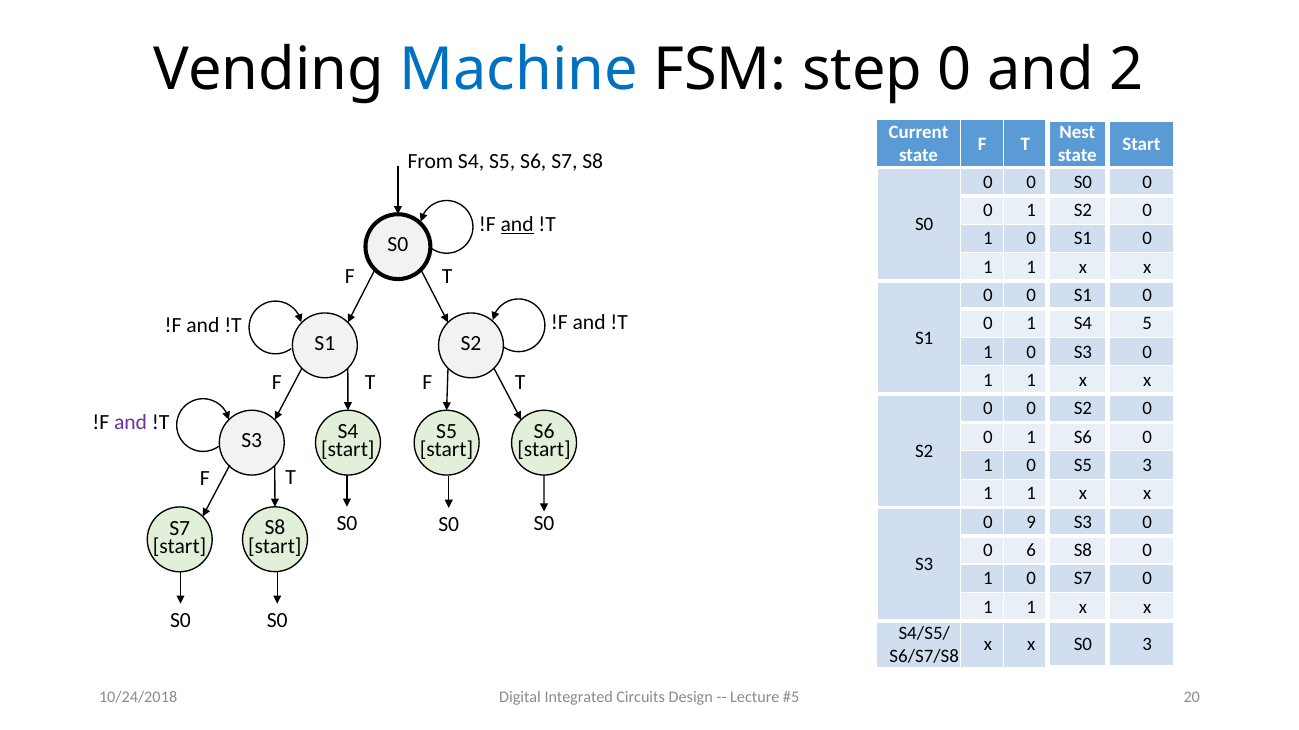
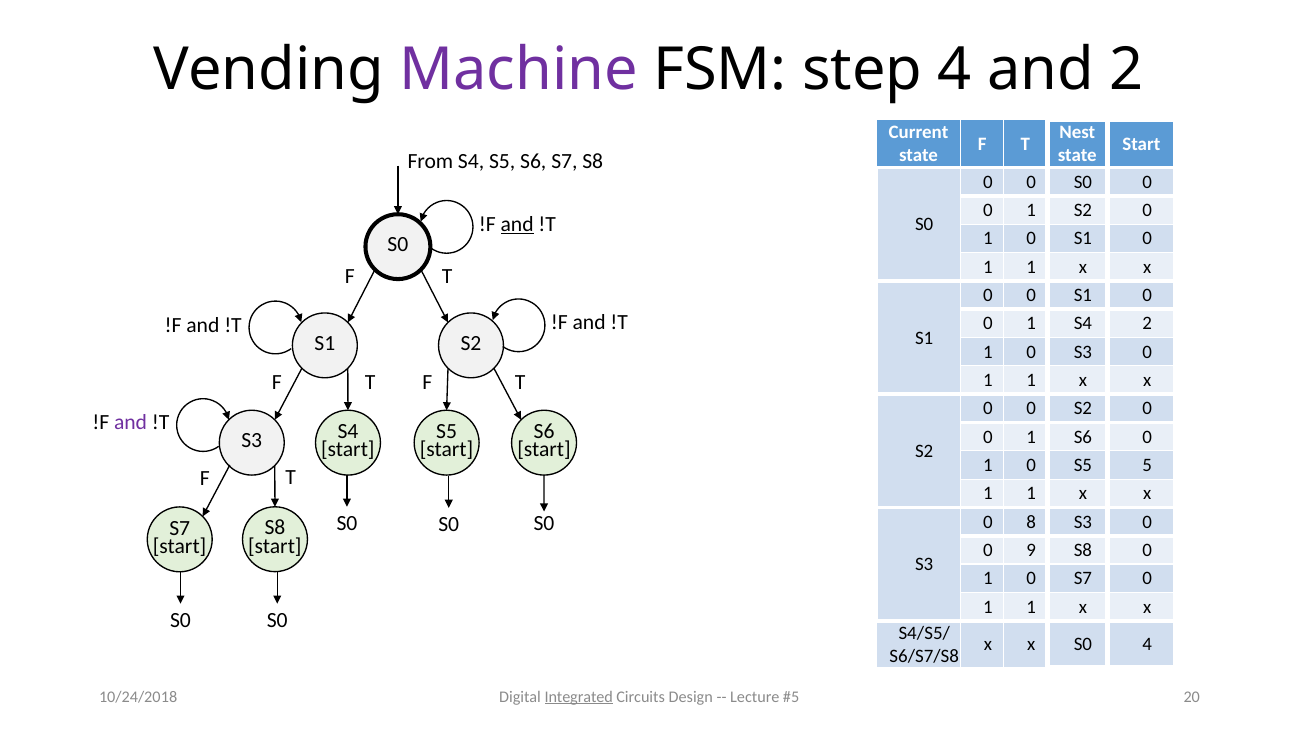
Machine colour: blue -> purple
step 0: 0 -> 4
S4 5: 5 -> 2
S5 3: 3 -> 5
9: 9 -> 8
6: 6 -> 9
S0 3: 3 -> 4
Integrated underline: none -> present
